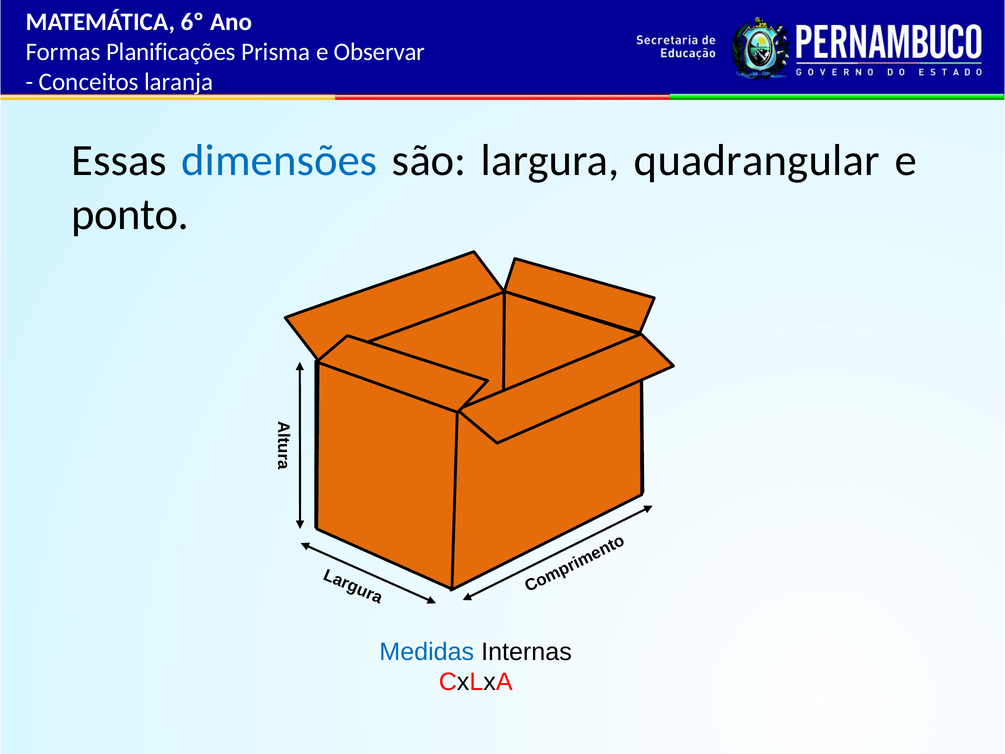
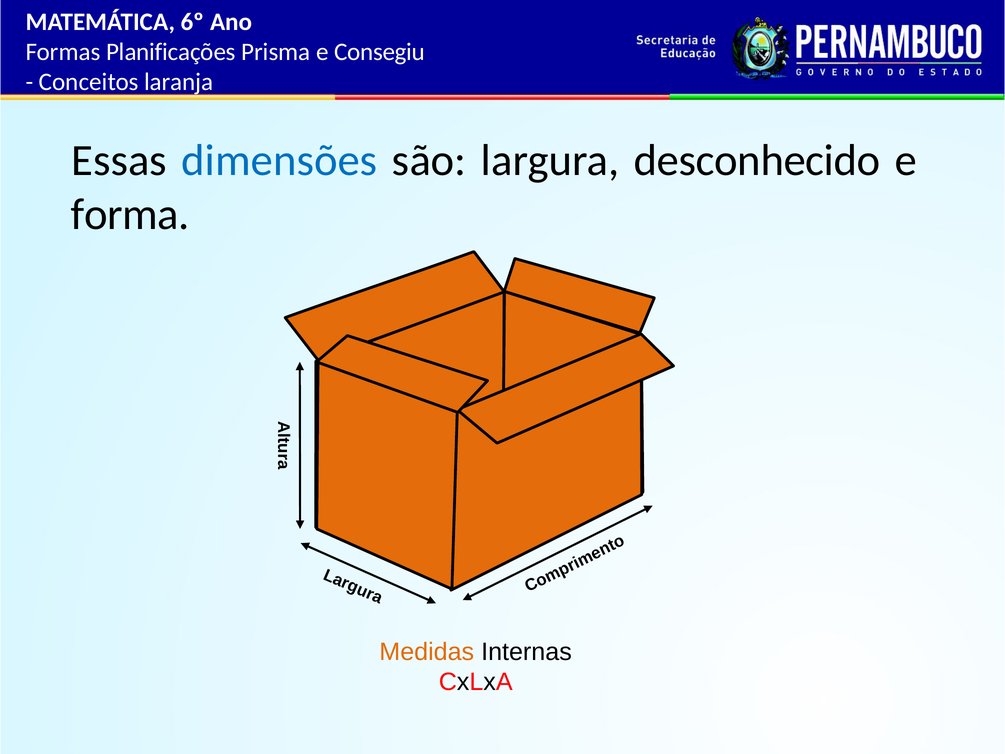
Observar: Observar -> Consegiu
quadrangular: quadrangular -> desconhecido
ponto: ponto -> forma
Medidas colour: blue -> orange
